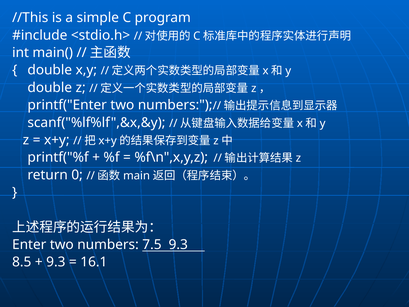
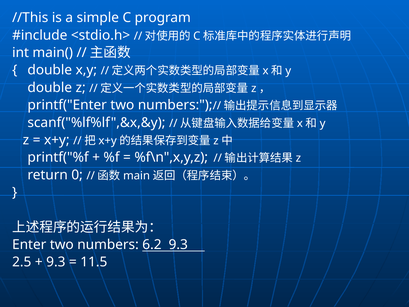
7.5: 7.5 -> 6.2
8.5: 8.5 -> 2.5
16.1: 16.1 -> 11.5
